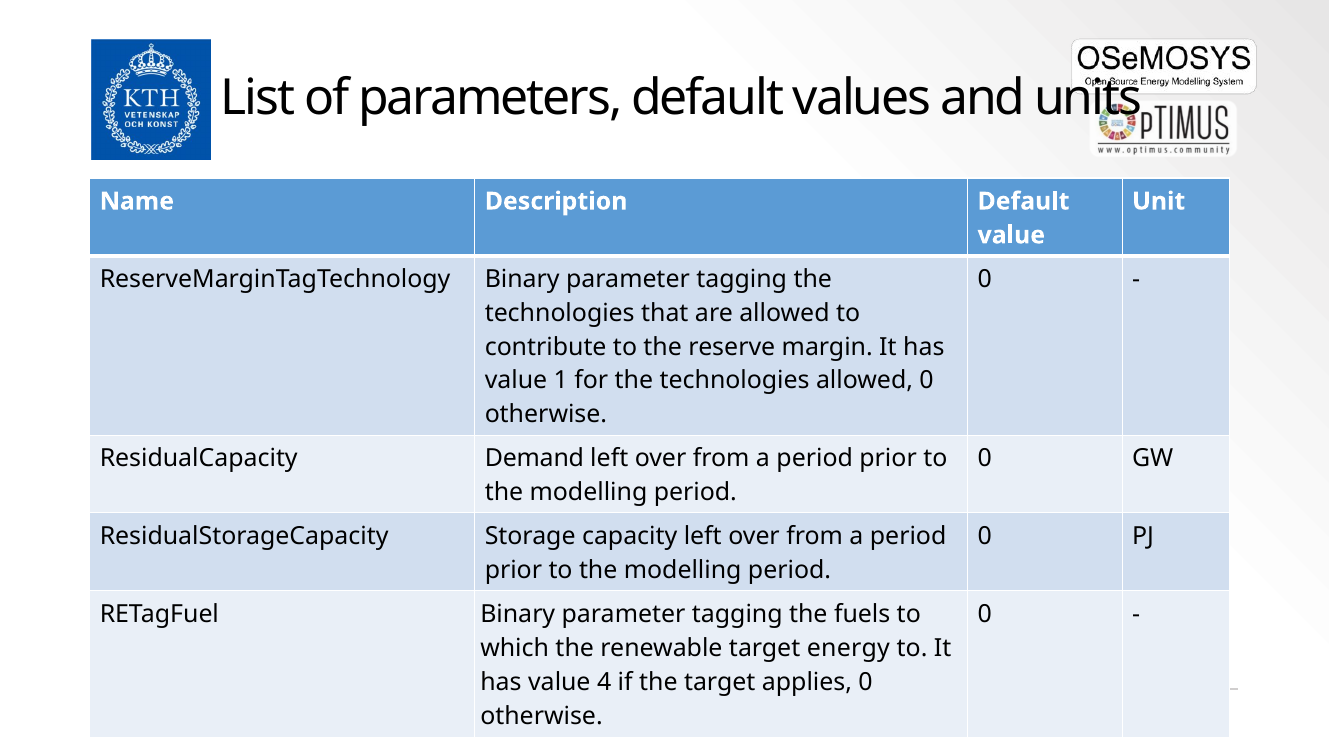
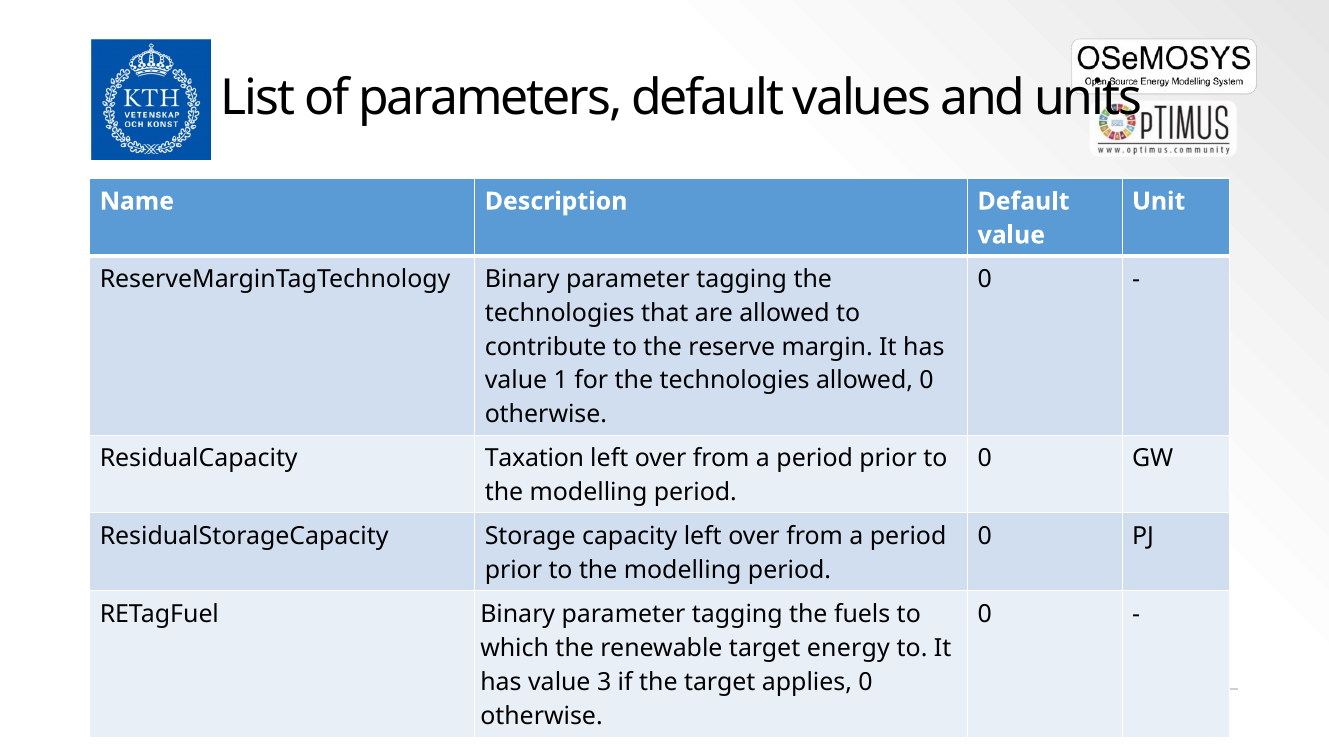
Demand: Demand -> Taxation
4: 4 -> 3
